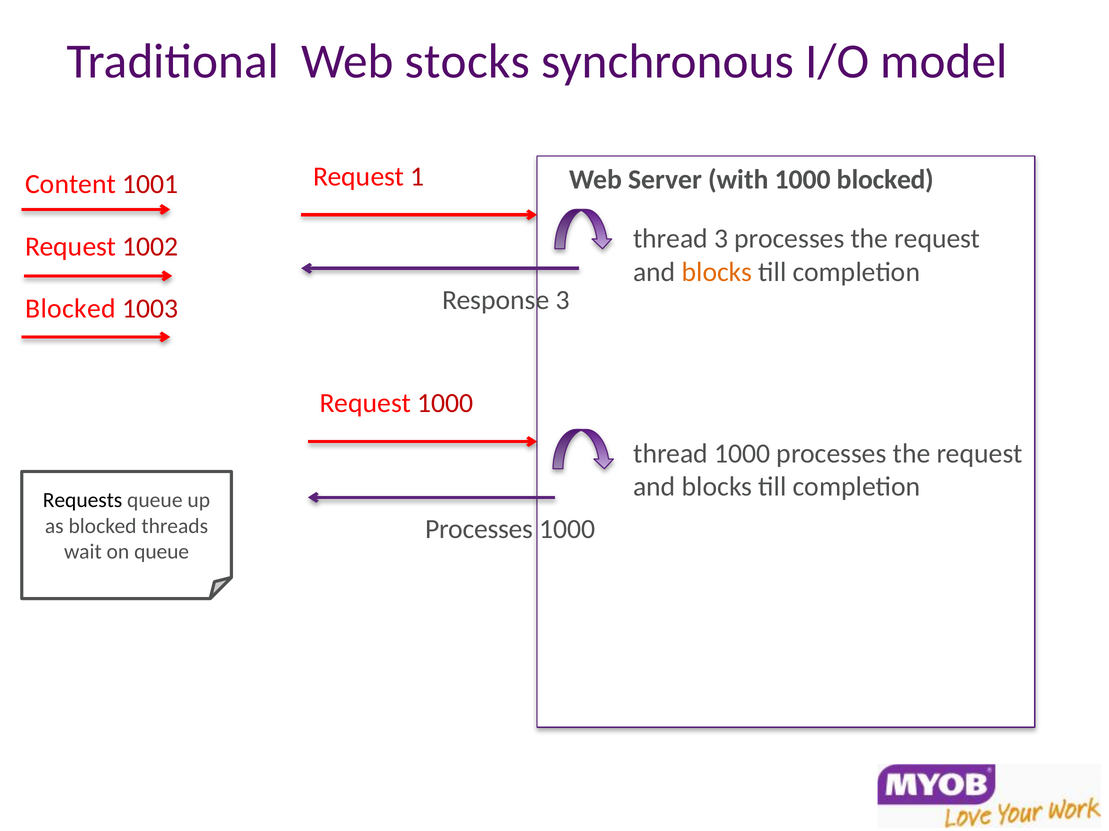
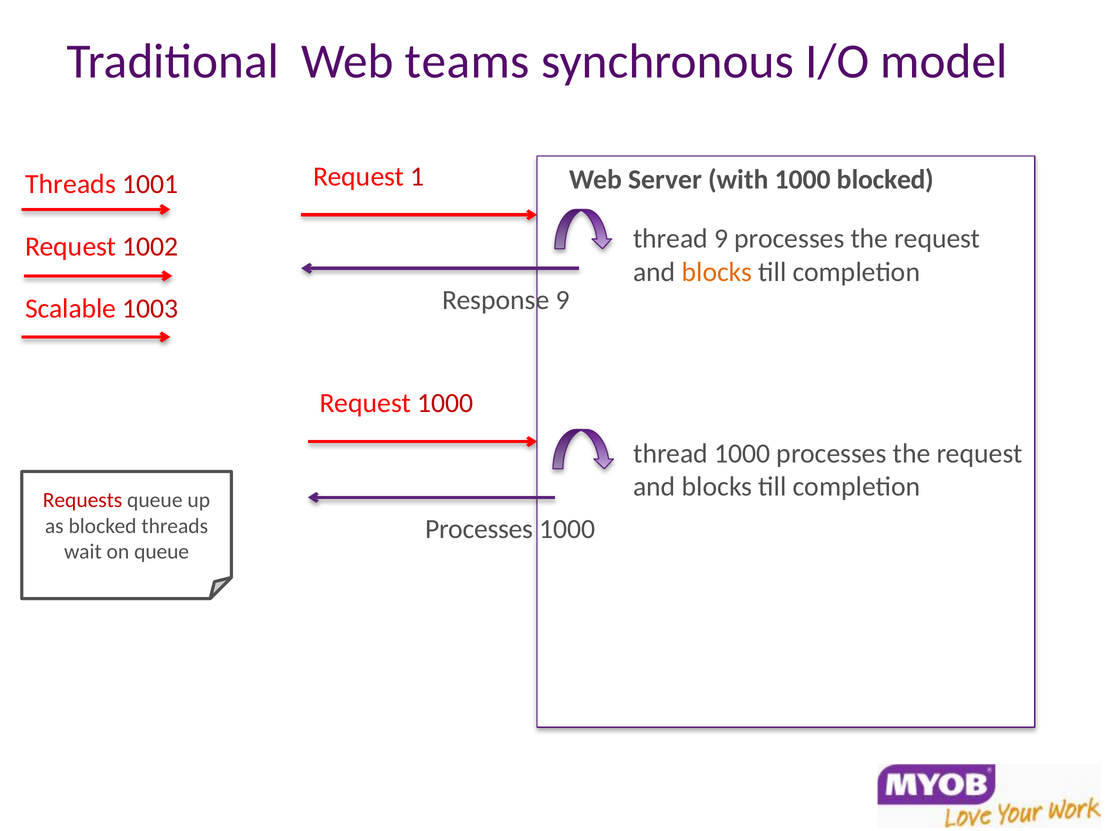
stocks: stocks -> teams
Content at (71, 184): Content -> Threads
thread 3: 3 -> 9
Response 3: 3 -> 9
Blocked at (70, 309): Blocked -> Scalable
Requests colour: black -> red
